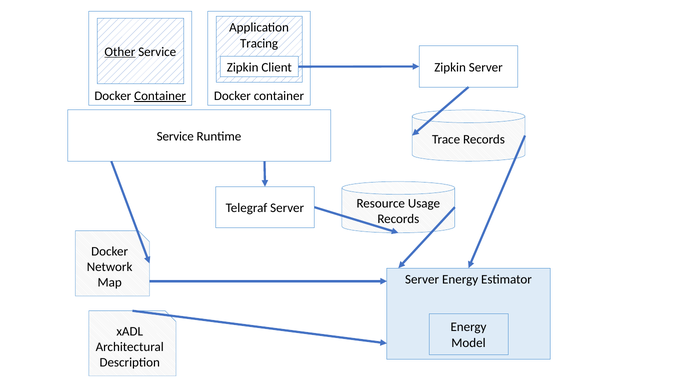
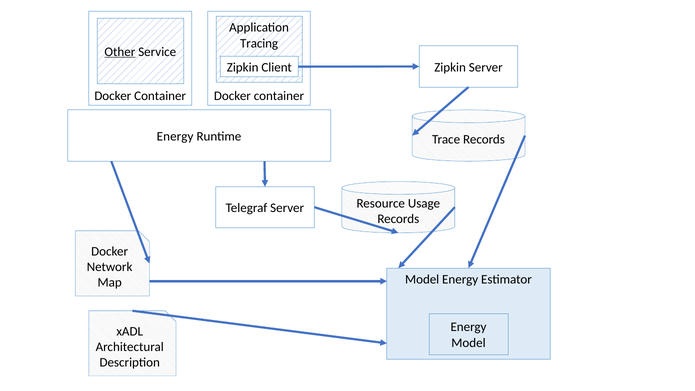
Container at (160, 96) underline: present -> none
Service at (175, 136): Service -> Energy
Server at (422, 279): Server -> Model
